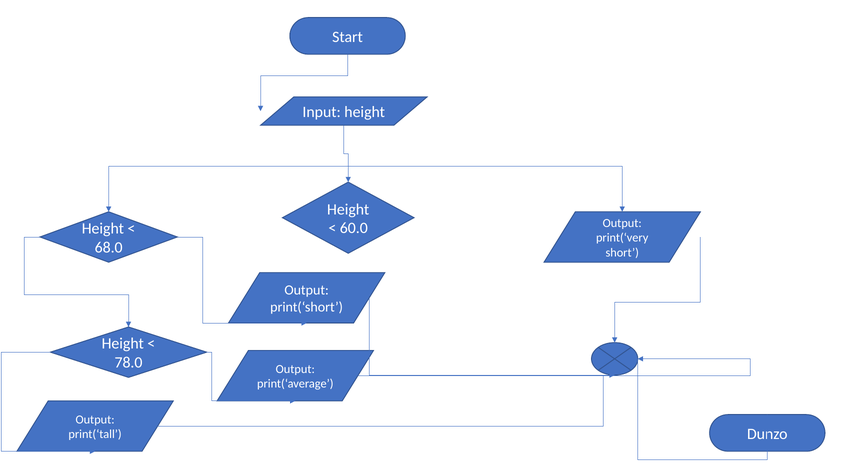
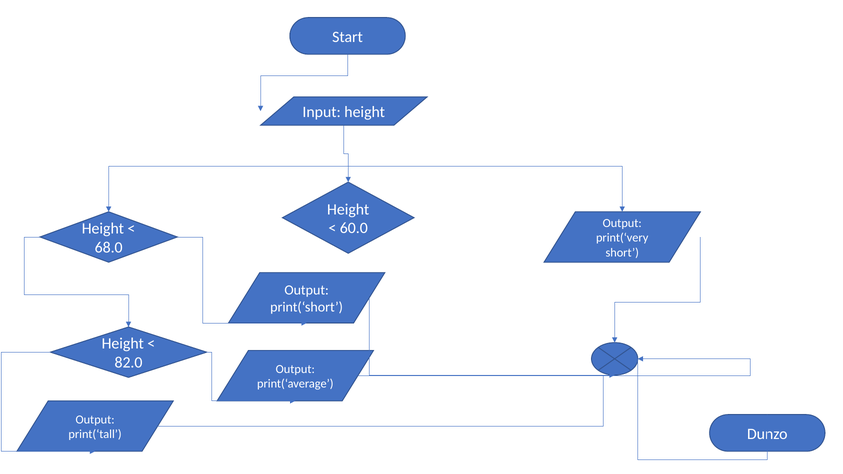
78.0: 78.0 -> 82.0
